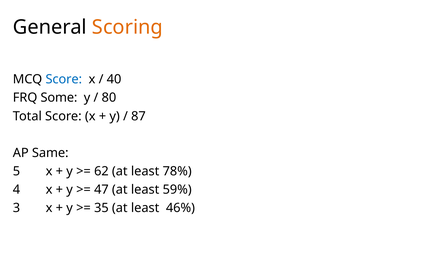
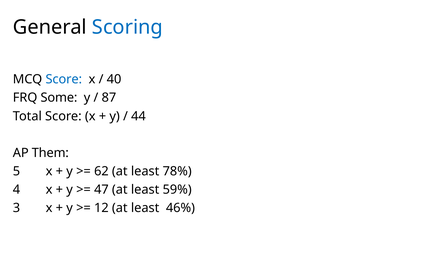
Scoring colour: orange -> blue
80: 80 -> 87
87: 87 -> 44
Same: Same -> Them
35: 35 -> 12
